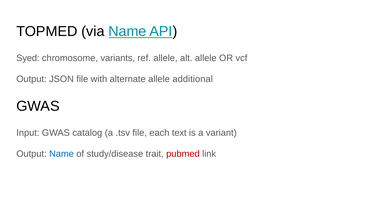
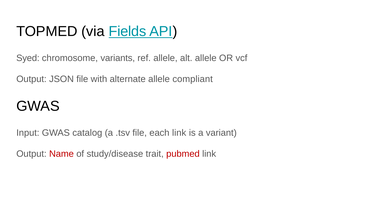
via Name: Name -> Fields
additional: additional -> compliant
each text: text -> link
Name at (61, 154) colour: blue -> red
